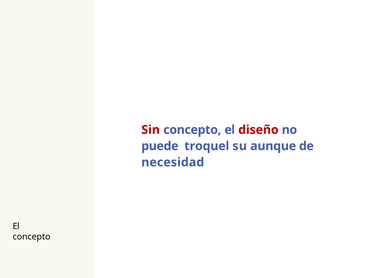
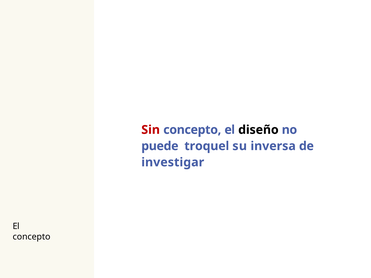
diseño colour: red -> black
aunque: aunque -> inversa
necesidad: necesidad -> investigar
